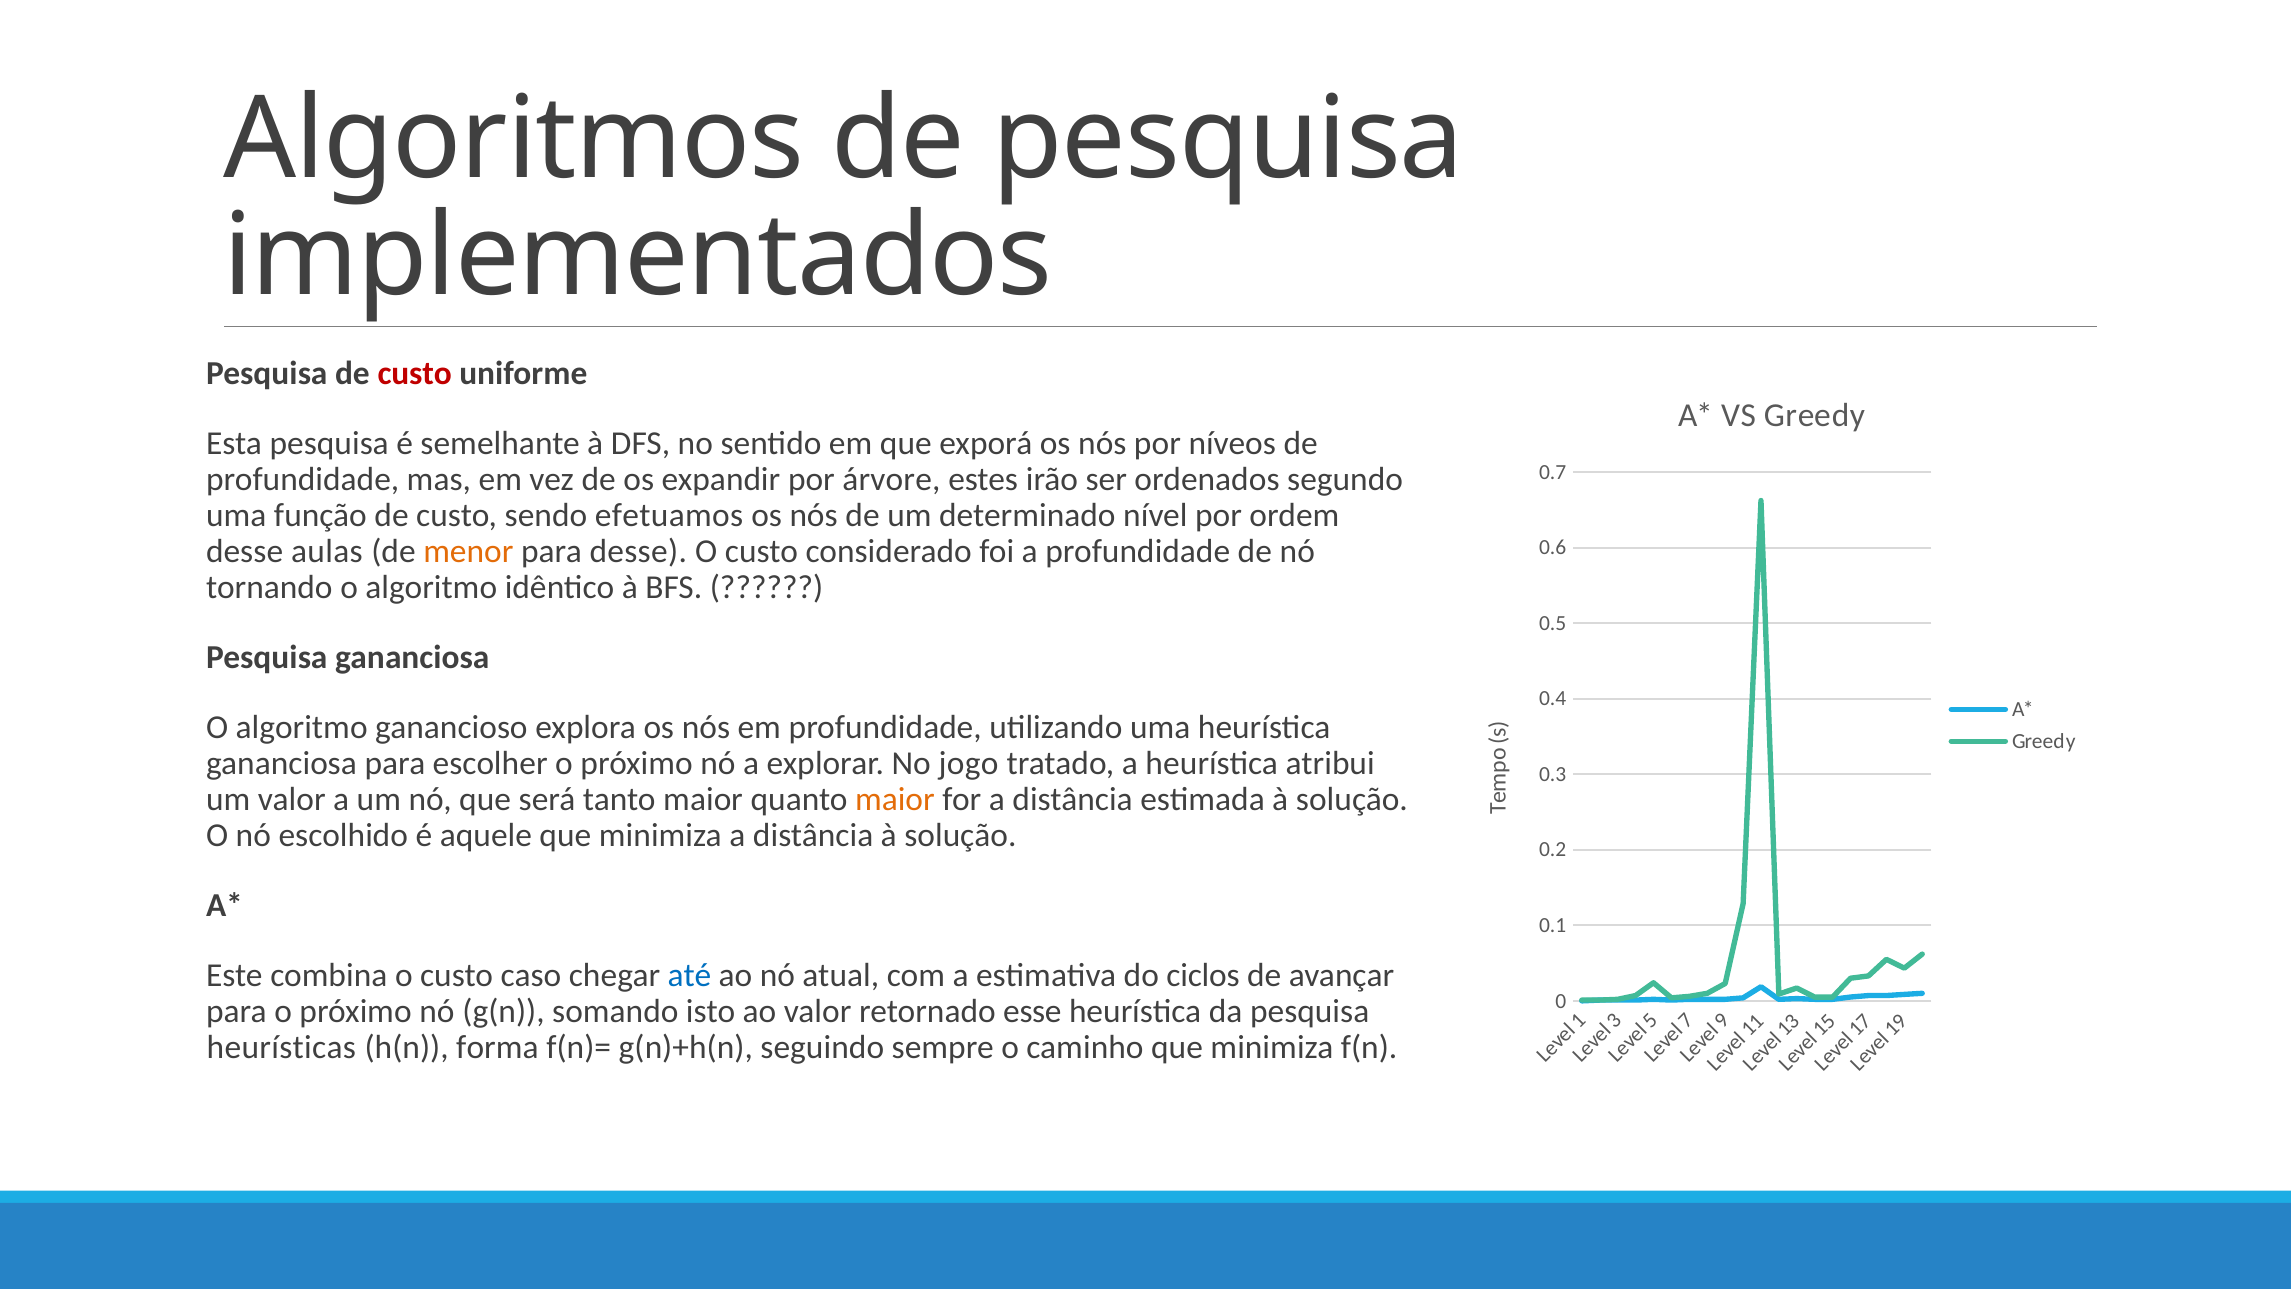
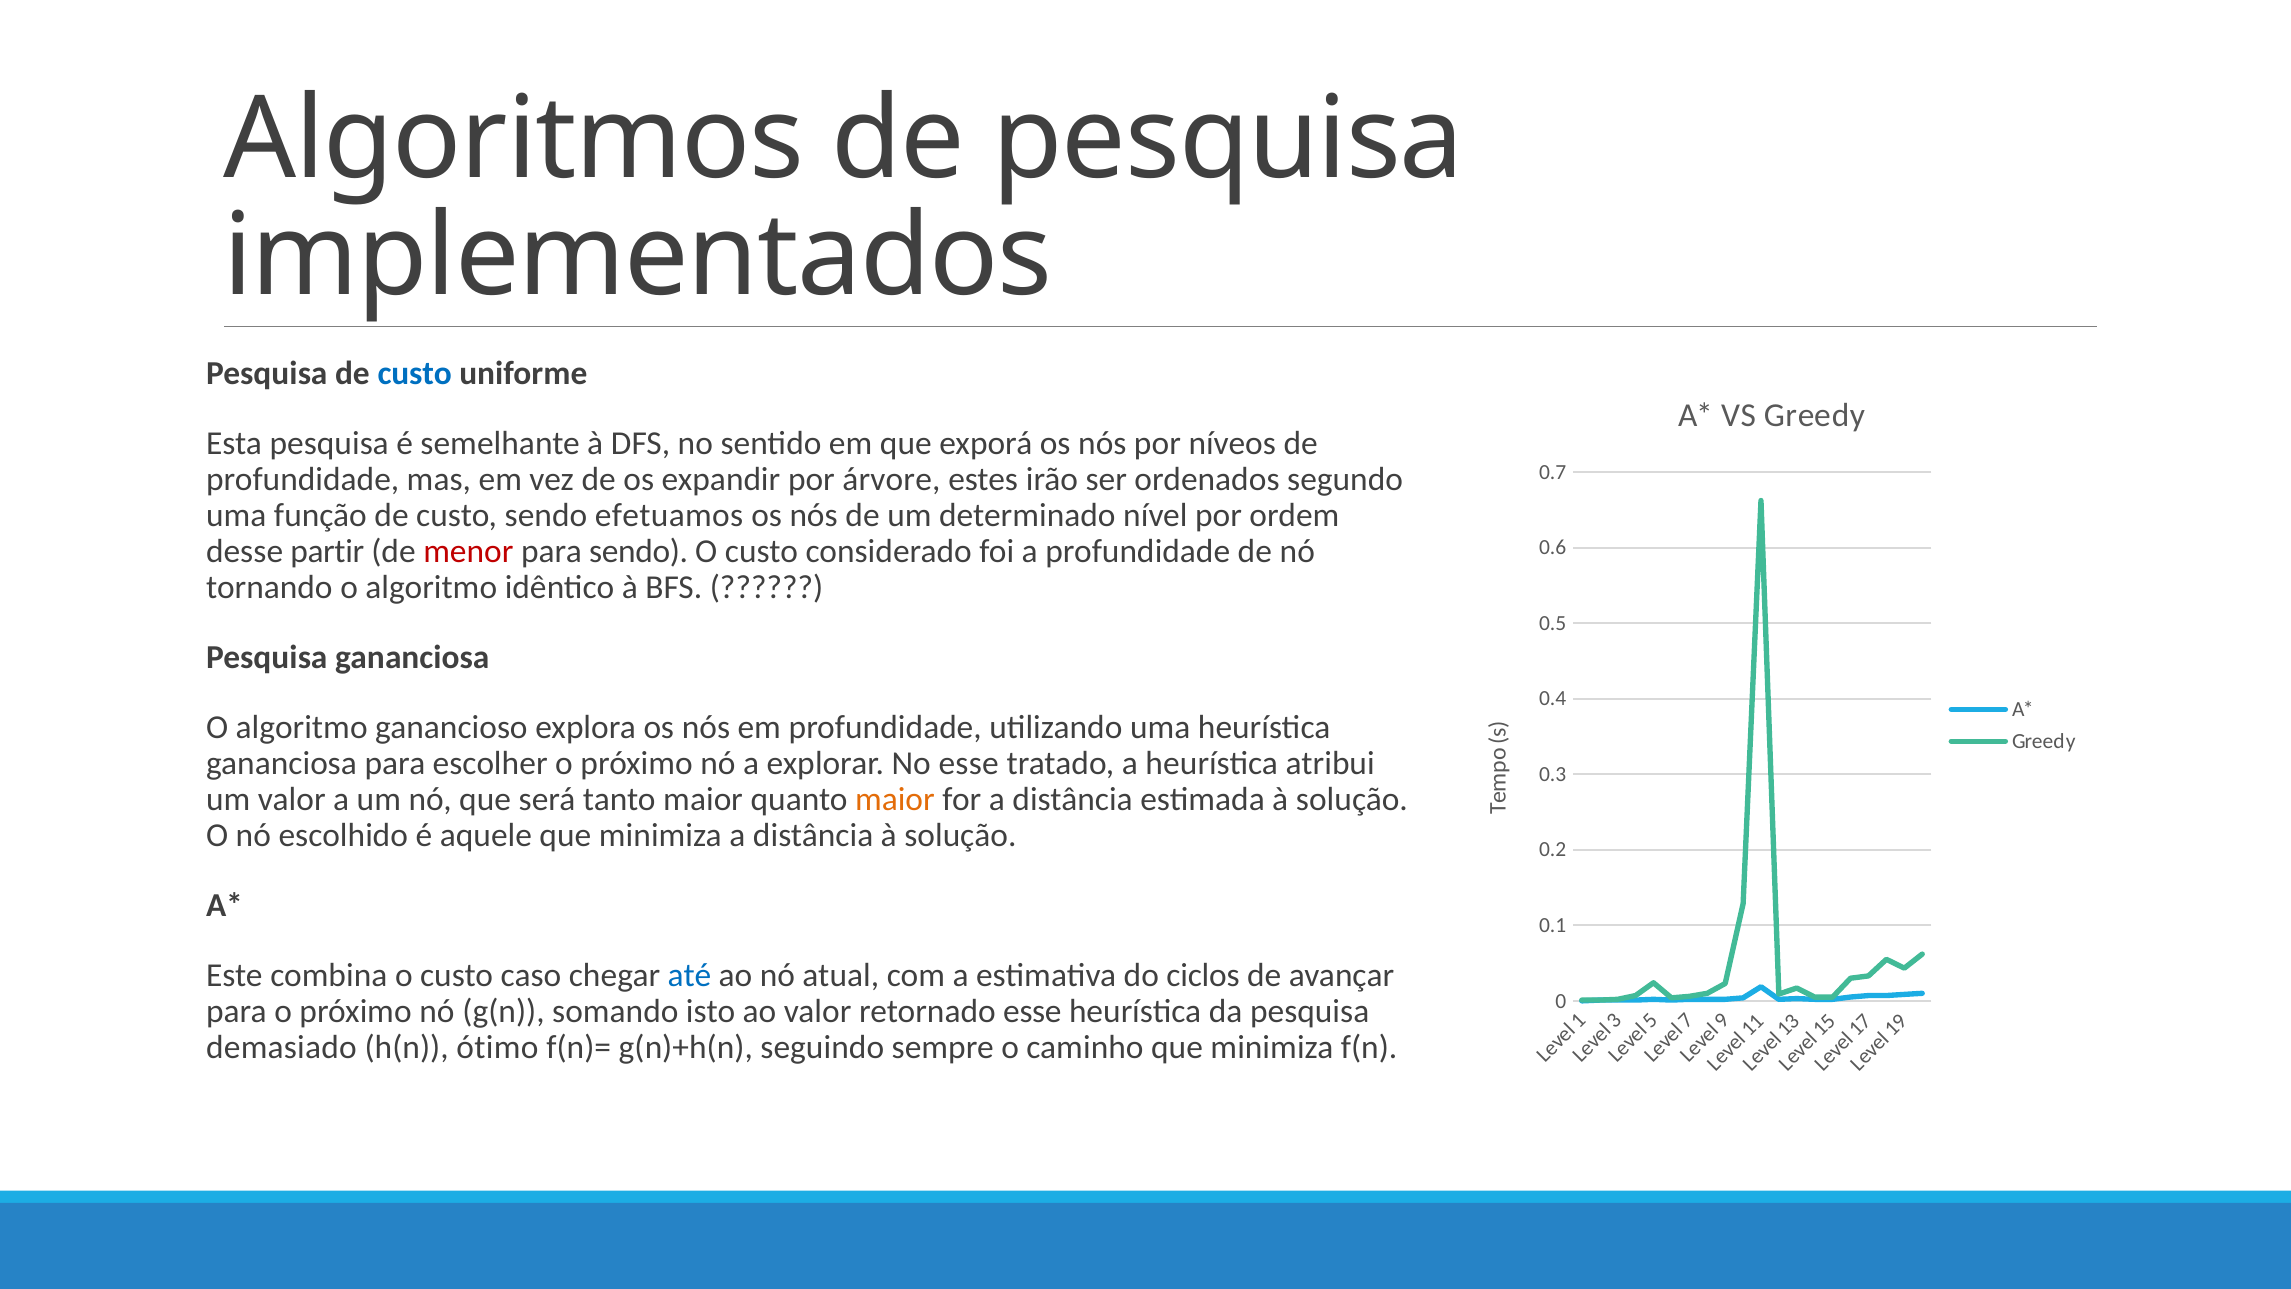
custo at (415, 373) colour: red -> blue
aulas: aulas -> partir
menor colour: orange -> red
para desse: desse -> sendo
No jogo: jogo -> esse
heurísticas: heurísticas -> demasiado
forma: forma -> ótimo
